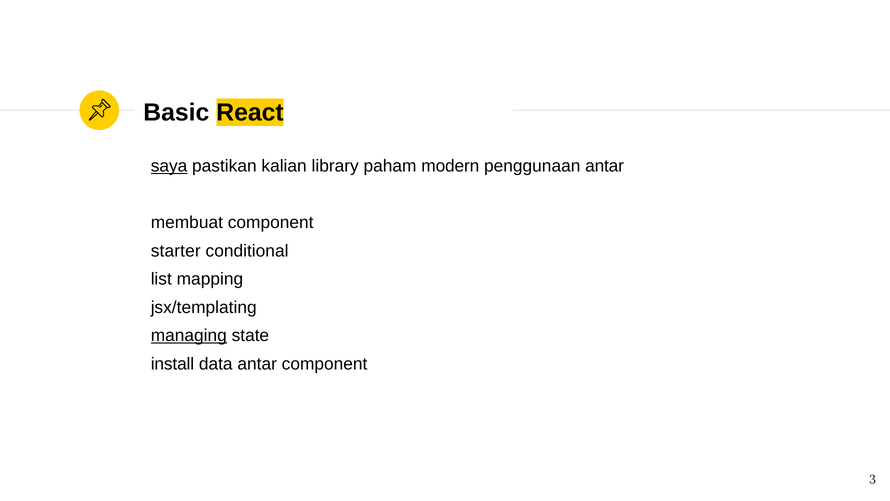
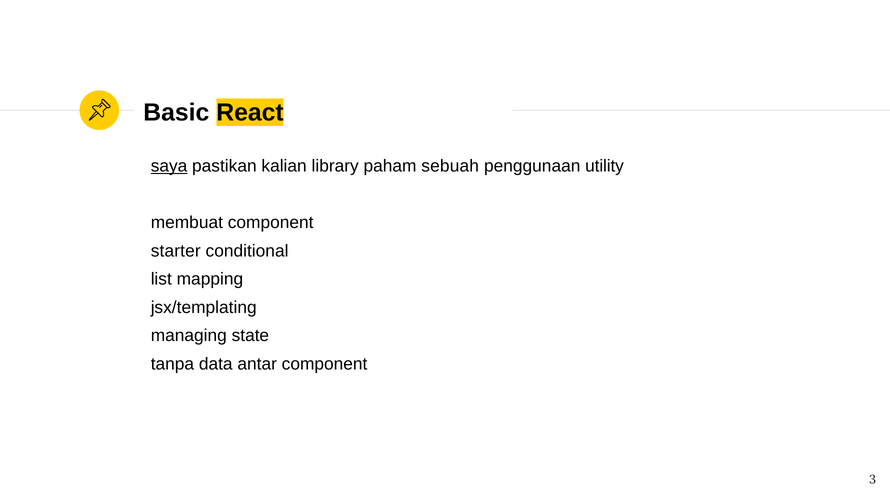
modern: modern -> sebuah
penggunaan antar: antar -> utility
managing underline: present -> none
install: install -> tanpa
